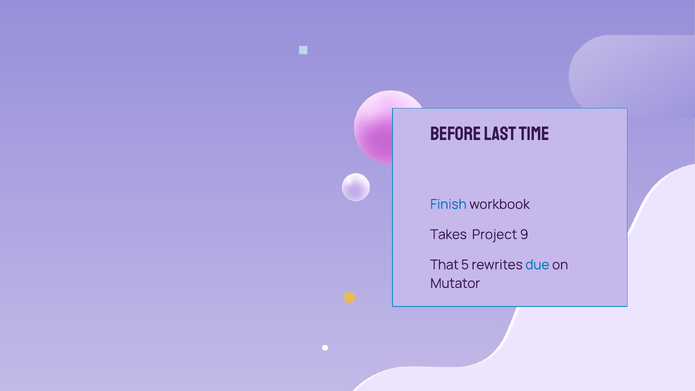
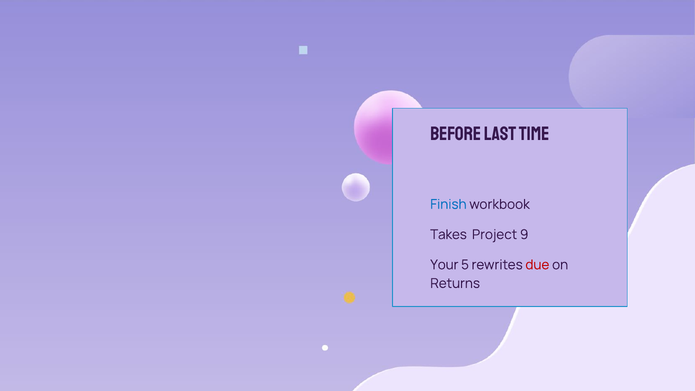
That: That -> Your
due colour: blue -> red
Mutator: Mutator -> Returns
